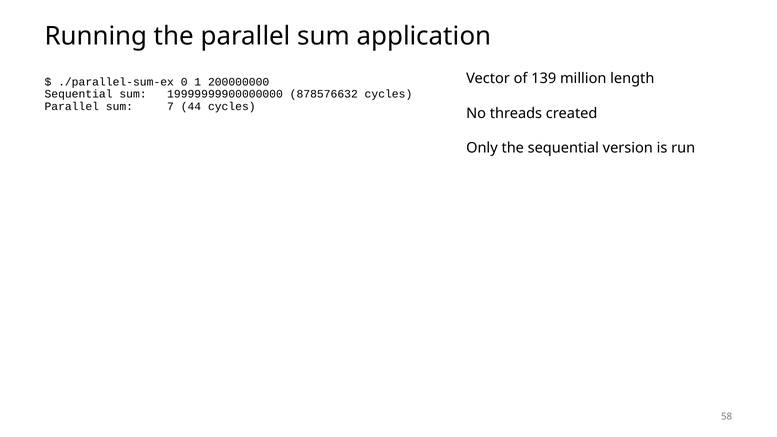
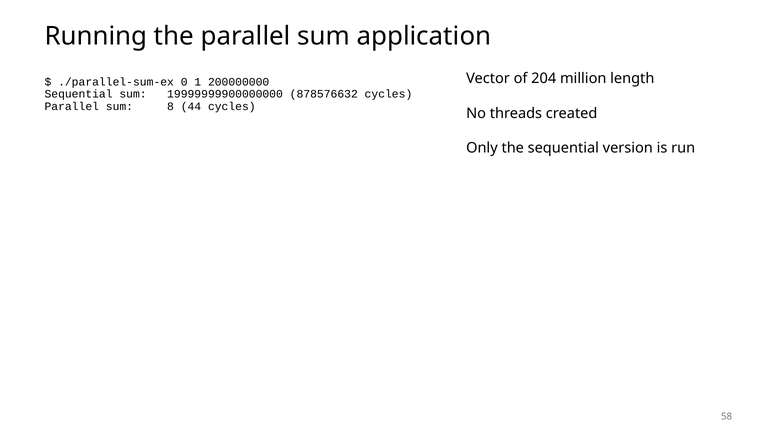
139: 139 -> 204
7: 7 -> 8
